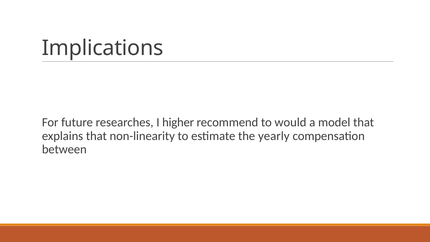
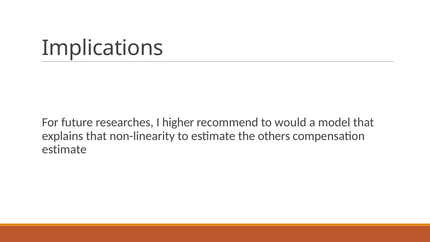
yearly: yearly -> others
between at (64, 149): between -> estimate
